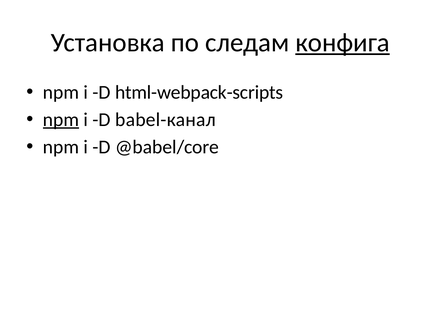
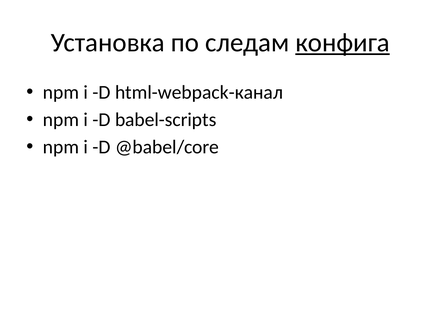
html-webpack-scripts: html-webpack-scripts -> html-webpack-канал
npm at (61, 120) underline: present -> none
babel-канал: babel-канал -> babel-scripts
